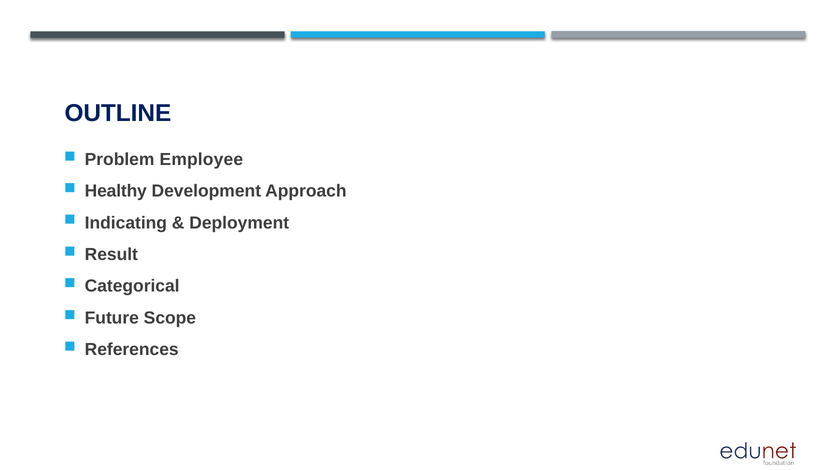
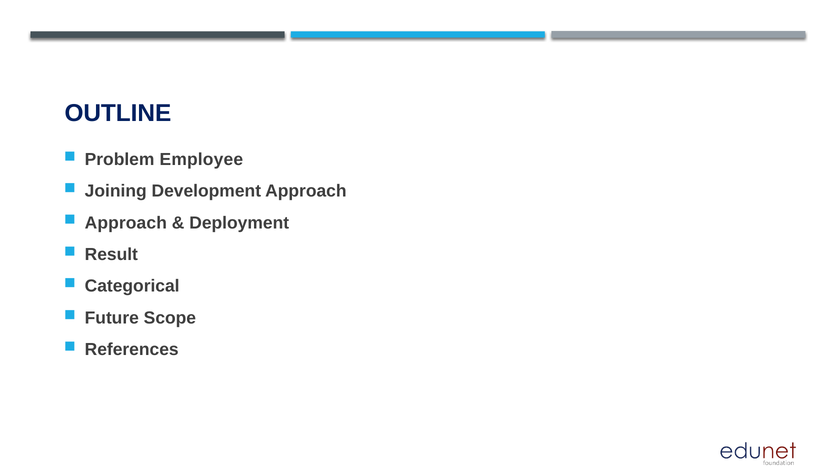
Healthy: Healthy -> Joining
Indicating at (126, 223): Indicating -> Approach
